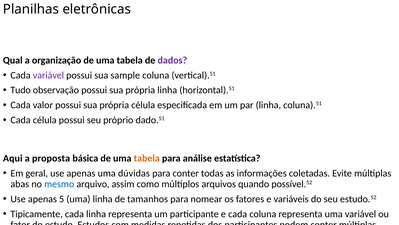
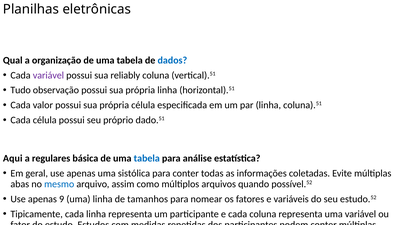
dados at (172, 60) colour: purple -> blue
sample: sample -> reliably
proposta: proposta -> regulares
tabela at (147, 158) colour: orange -> blue
dúvidas: dúvidas -> sistólica
5: 5 -> 9
